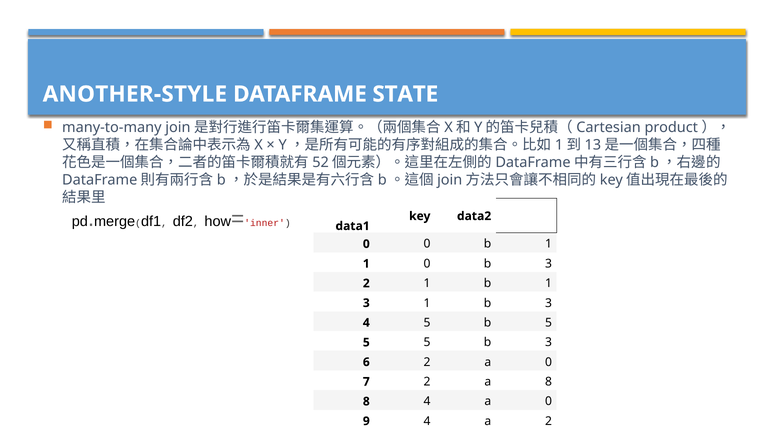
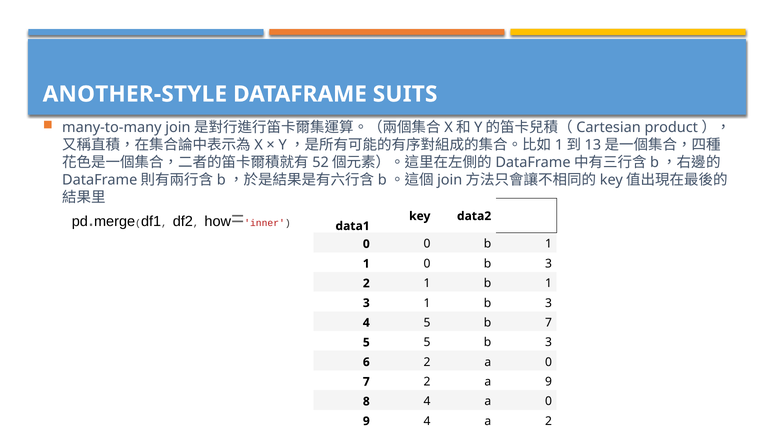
STATE: STATE -> SUITS
b 5: 5 -> 7
a 8: 8 -> 9
